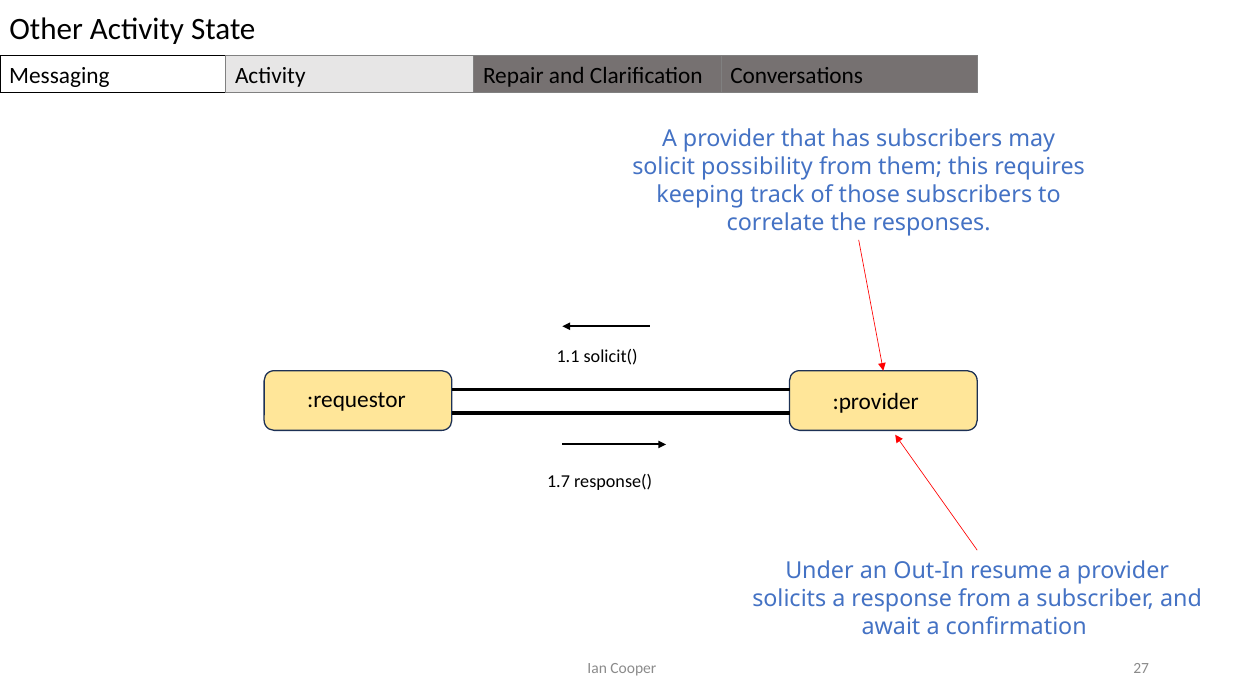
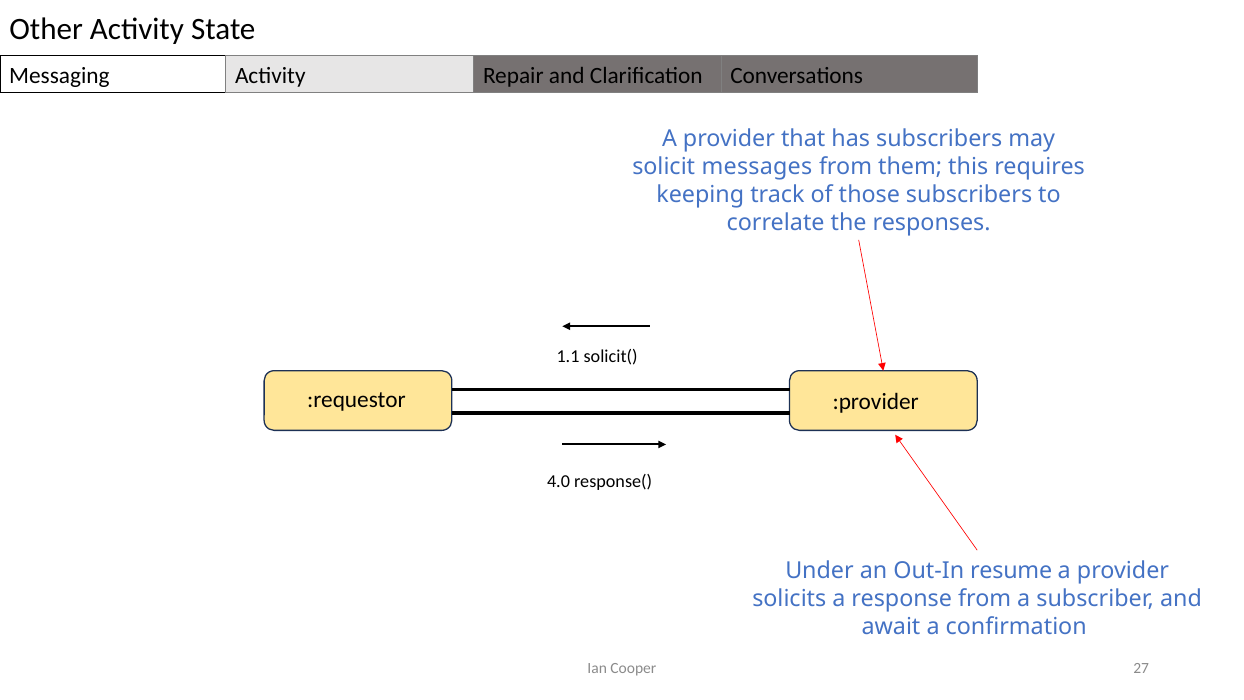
possibility: possibility -> messages
1.7: 1.7 -> 4.0
